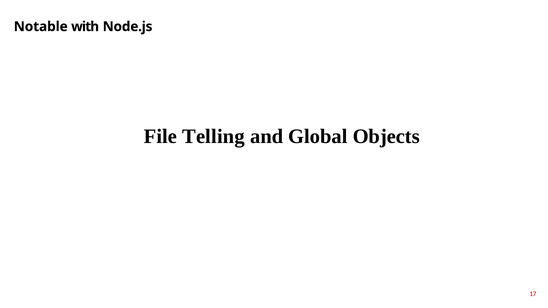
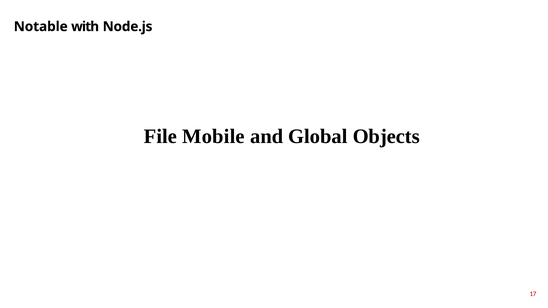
Telling: Telling -> Mobile
